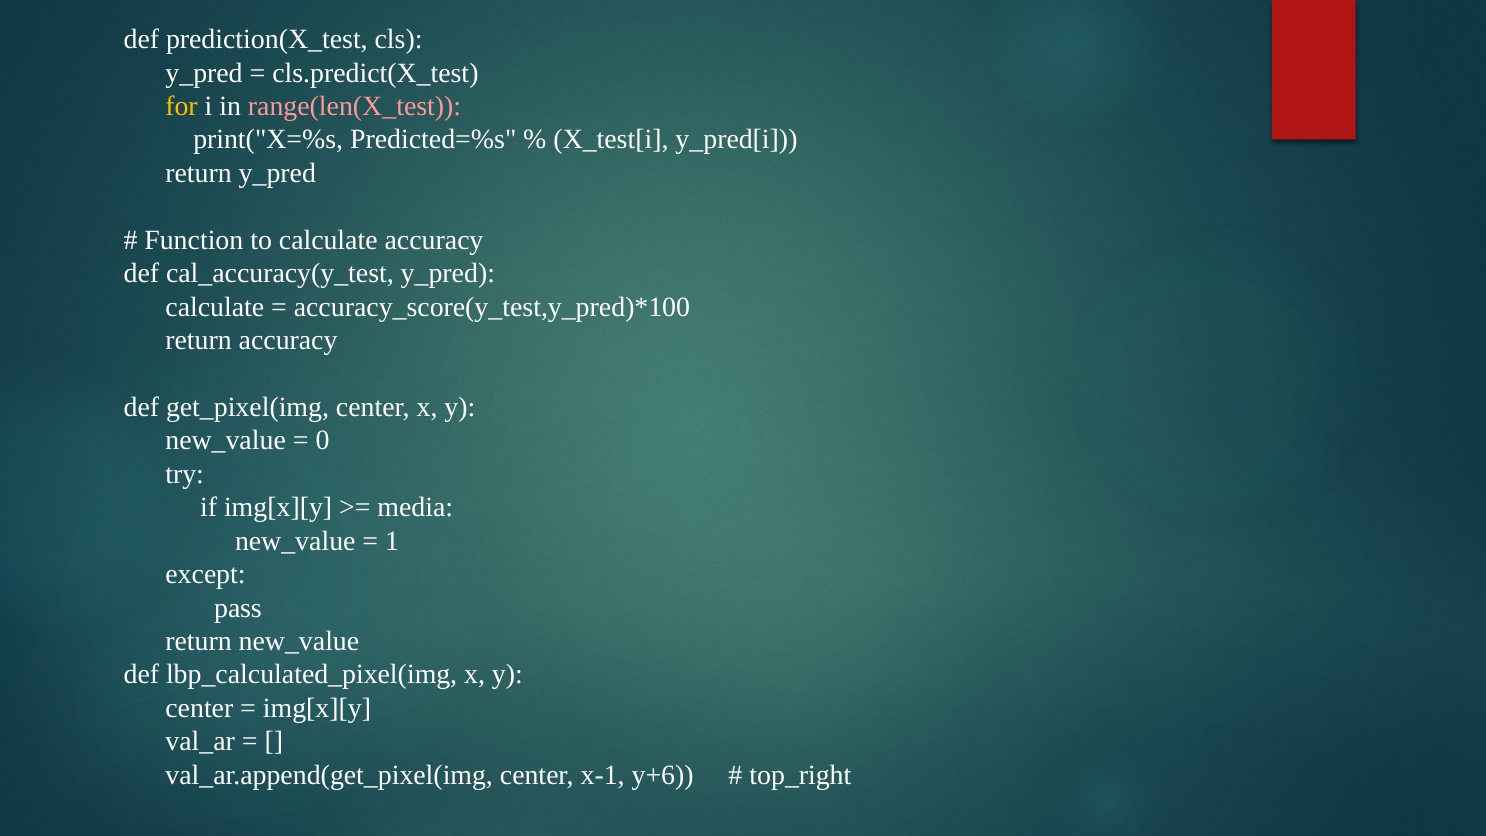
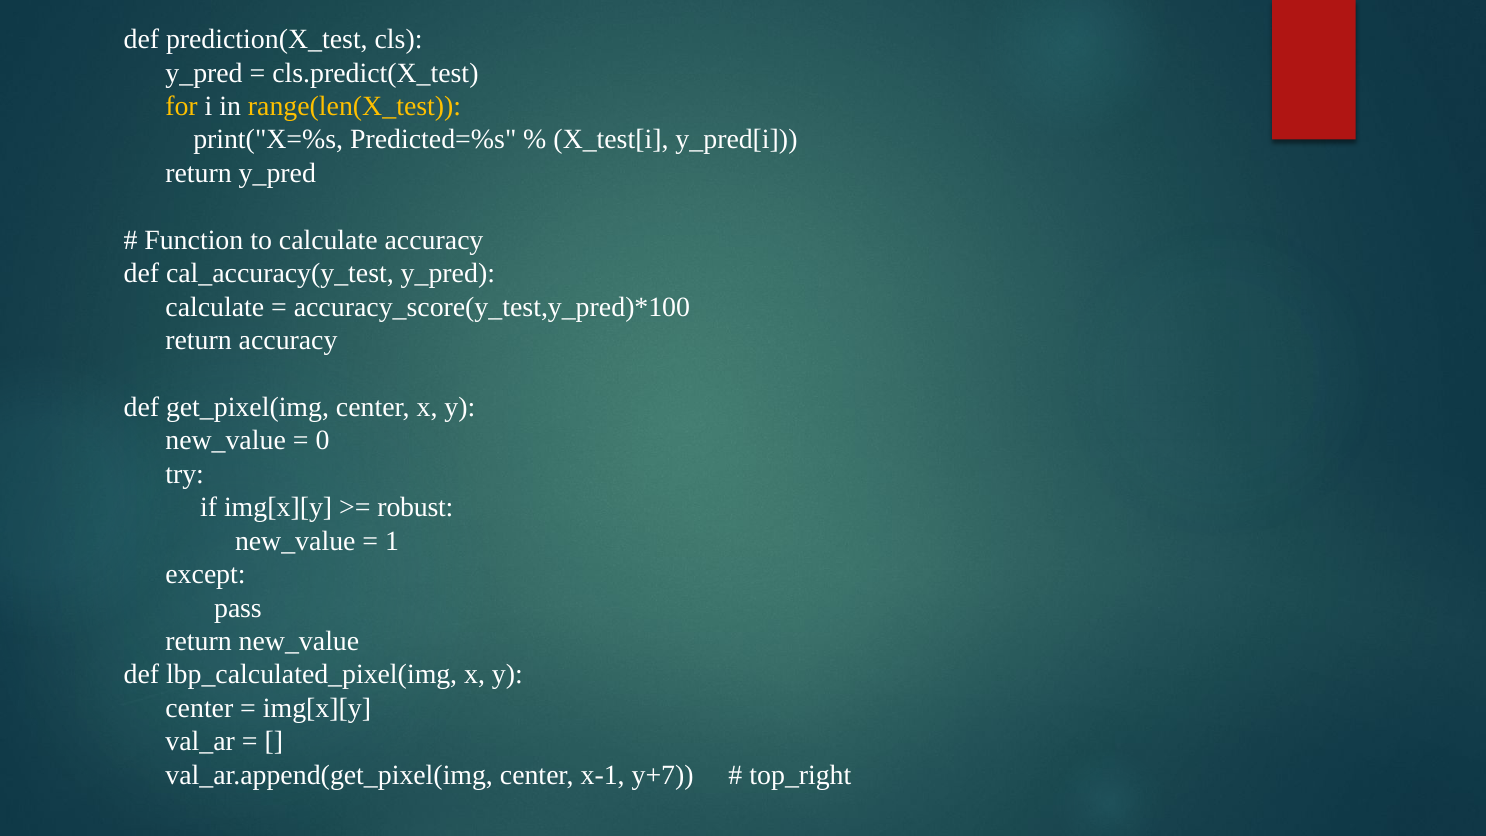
range(len(X_test colour: pink -> yellow
media: media -> robust
y+6: y+6 -> y+7
